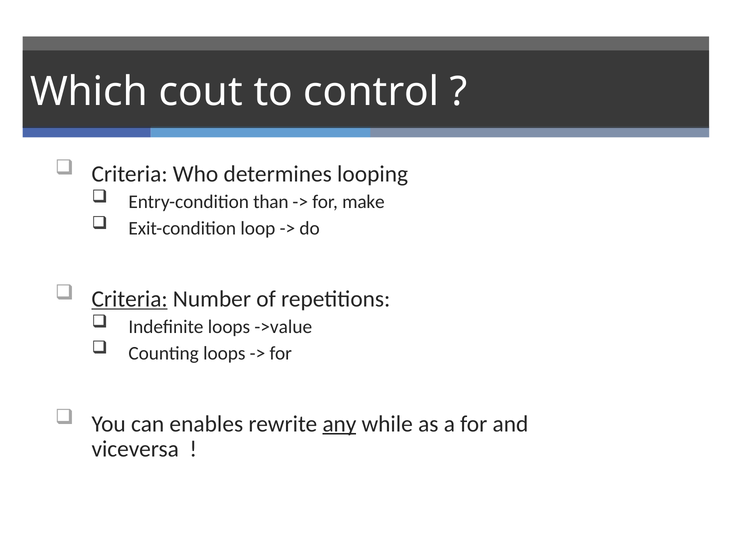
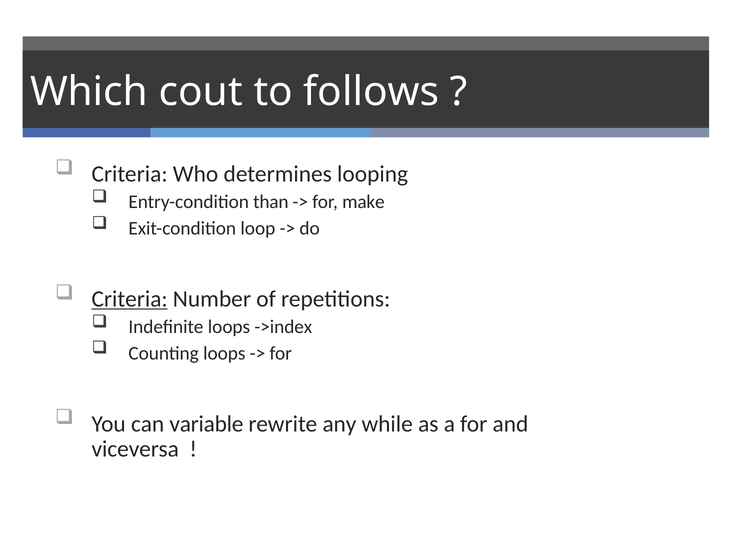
control: control -> follows
->value: ->value -> ->index
enables: enables -> variable
any underline: present -> none
